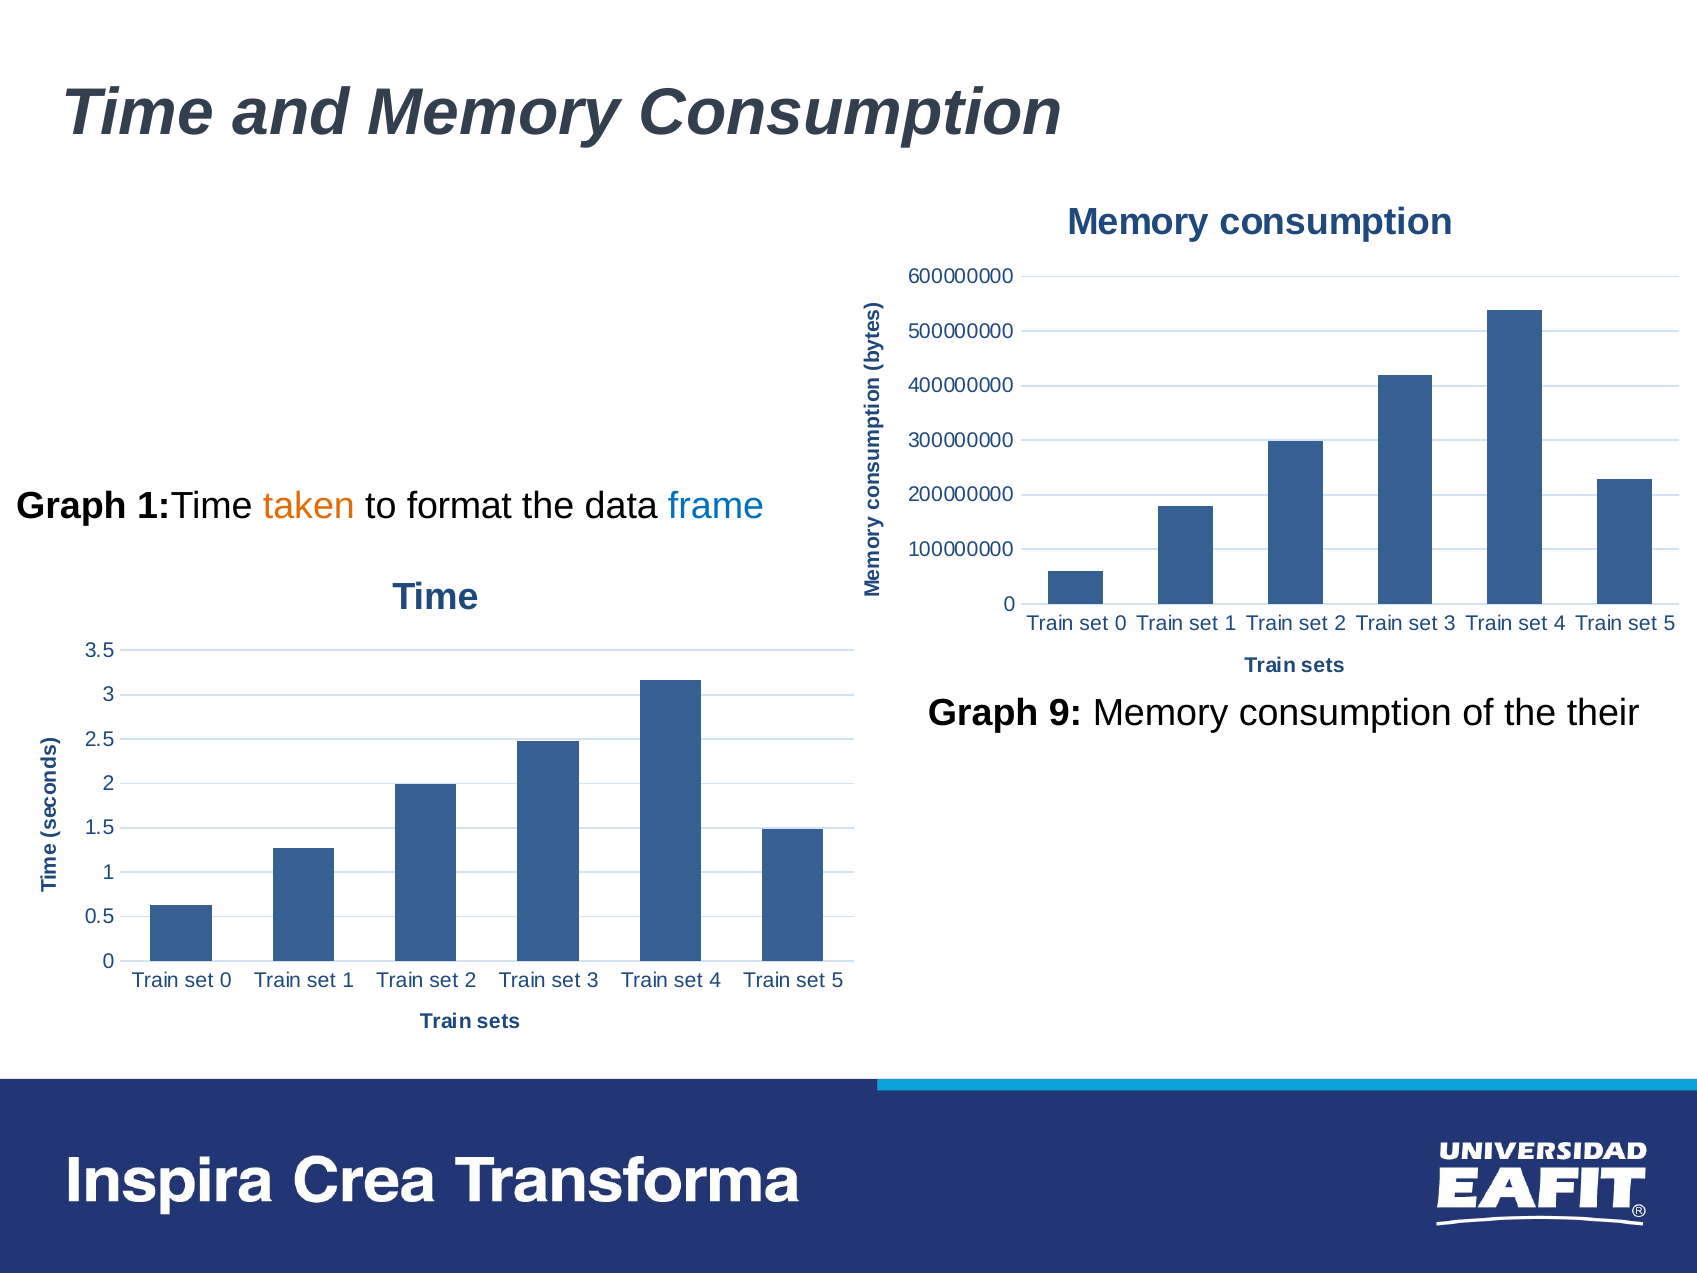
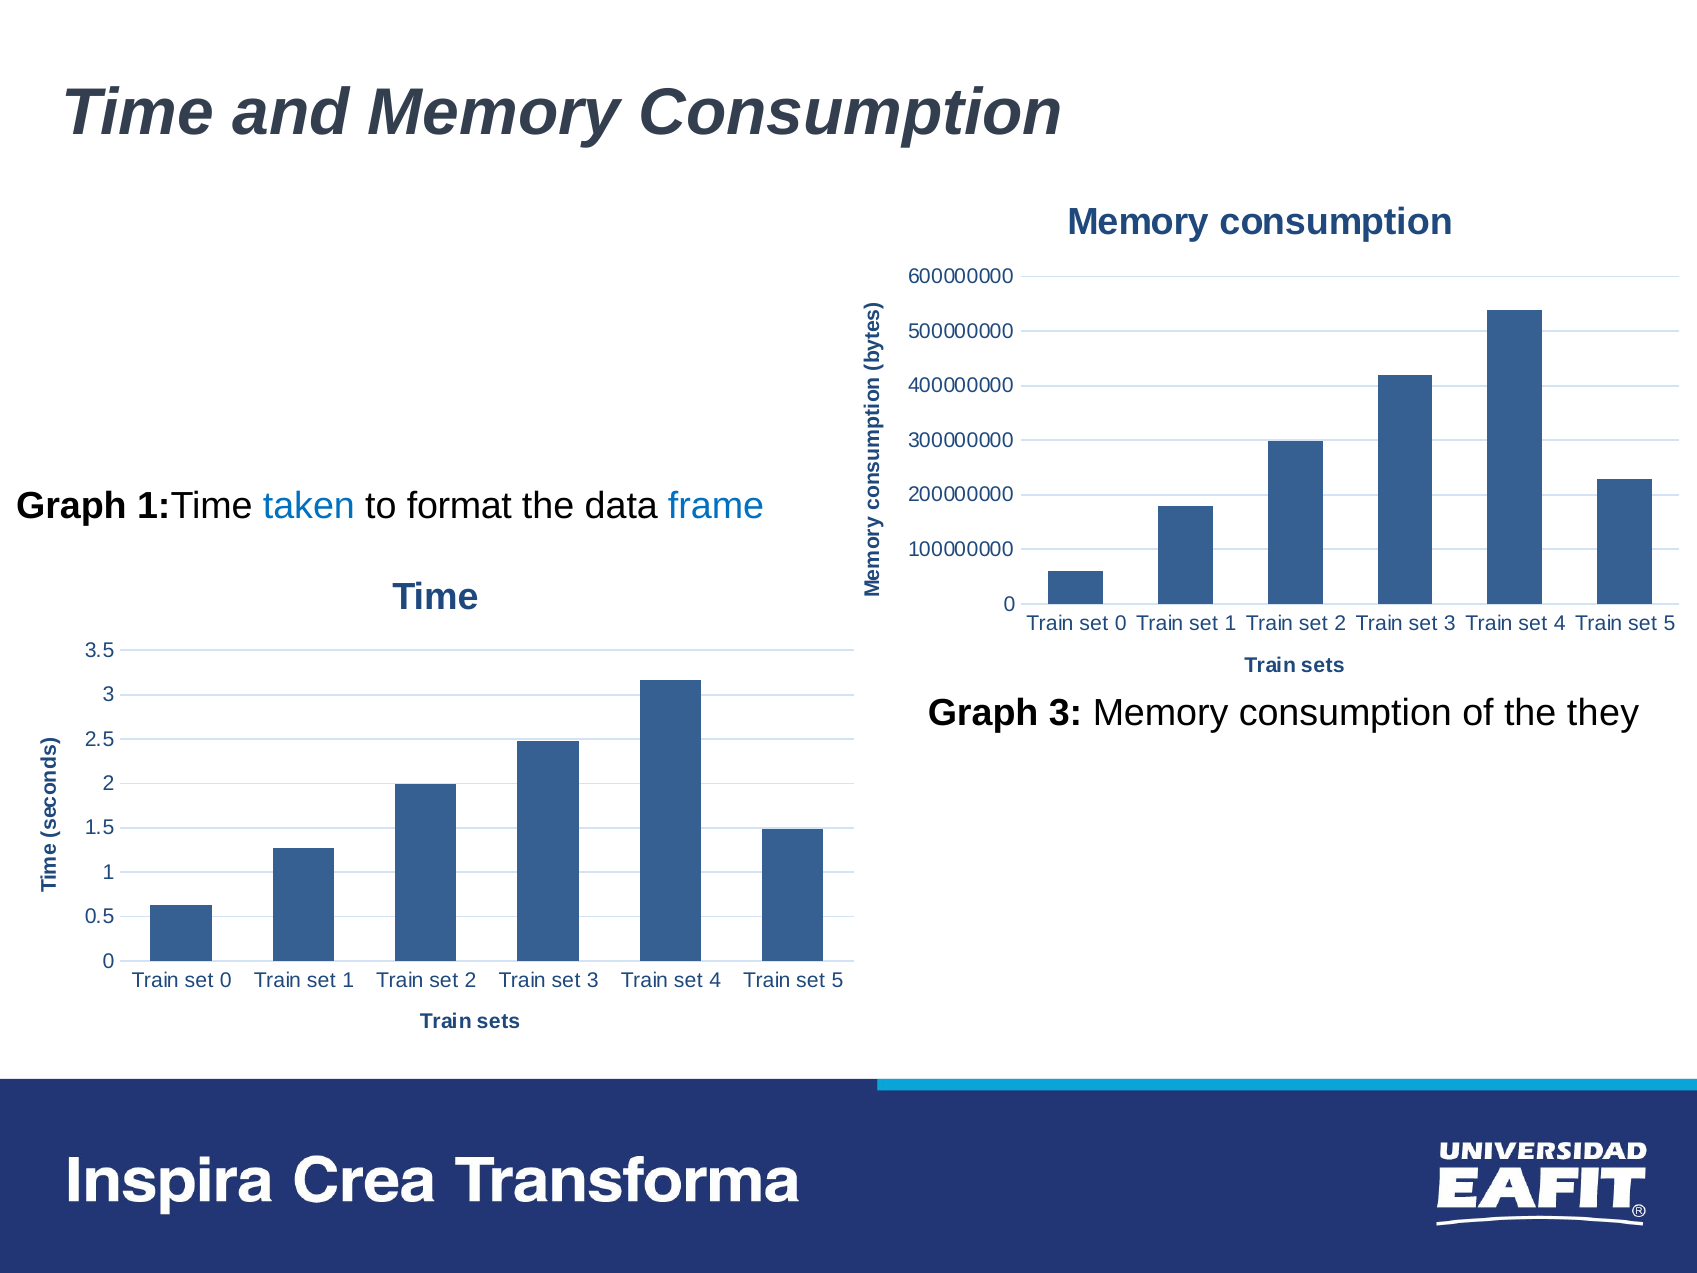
taken colour: orange -> blue
Graph 9: 9 -> 3
their: their -> they
